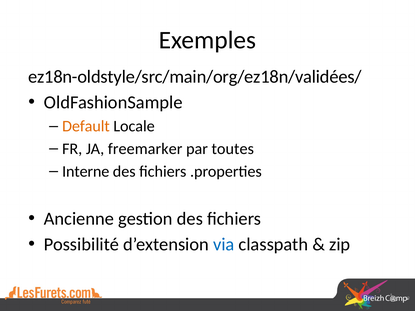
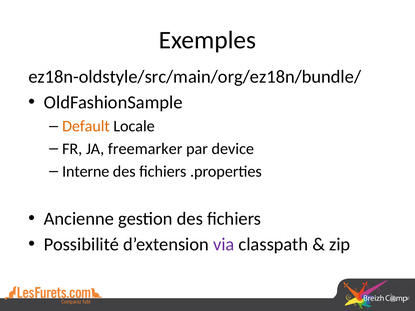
ez18n-oldstyle/src/main/org/ez18n/validées/: ez18n-oldstyle/src/main/org/ez18n/validées/ -> ez18n-oldstyle/src/main/org/ez18n/bundle/
toutes: toutes -> device
via colour: blue -> purple
